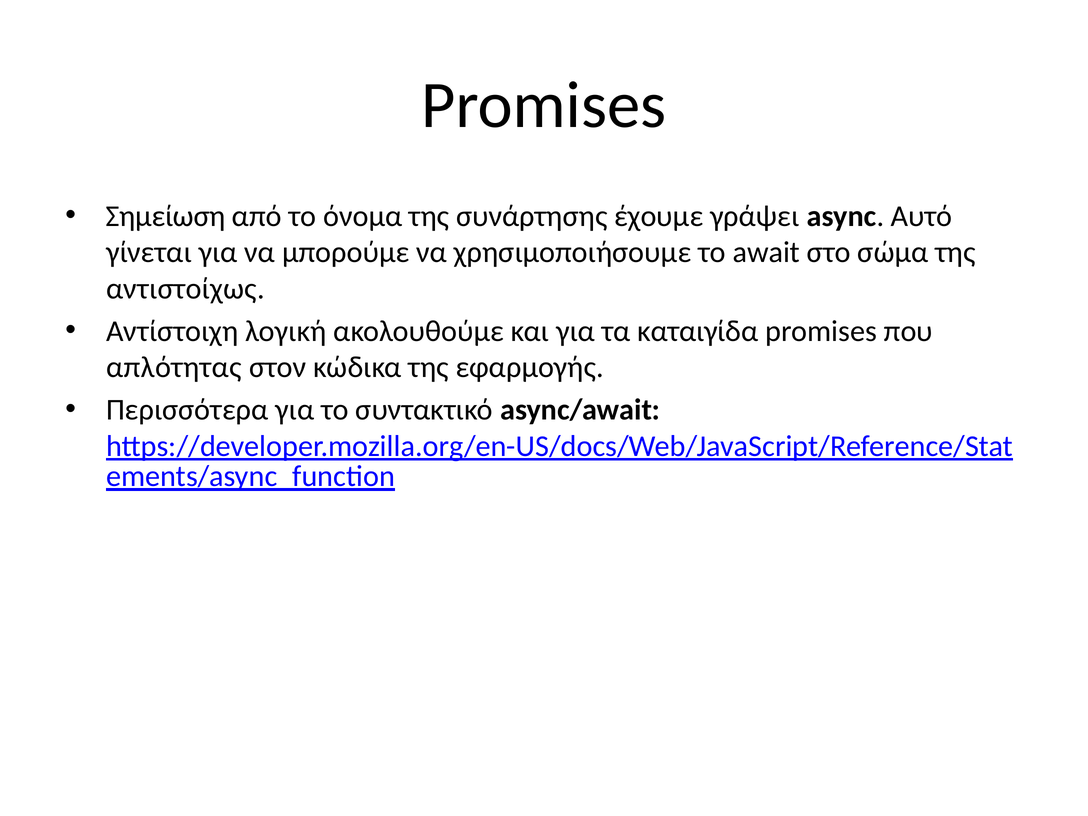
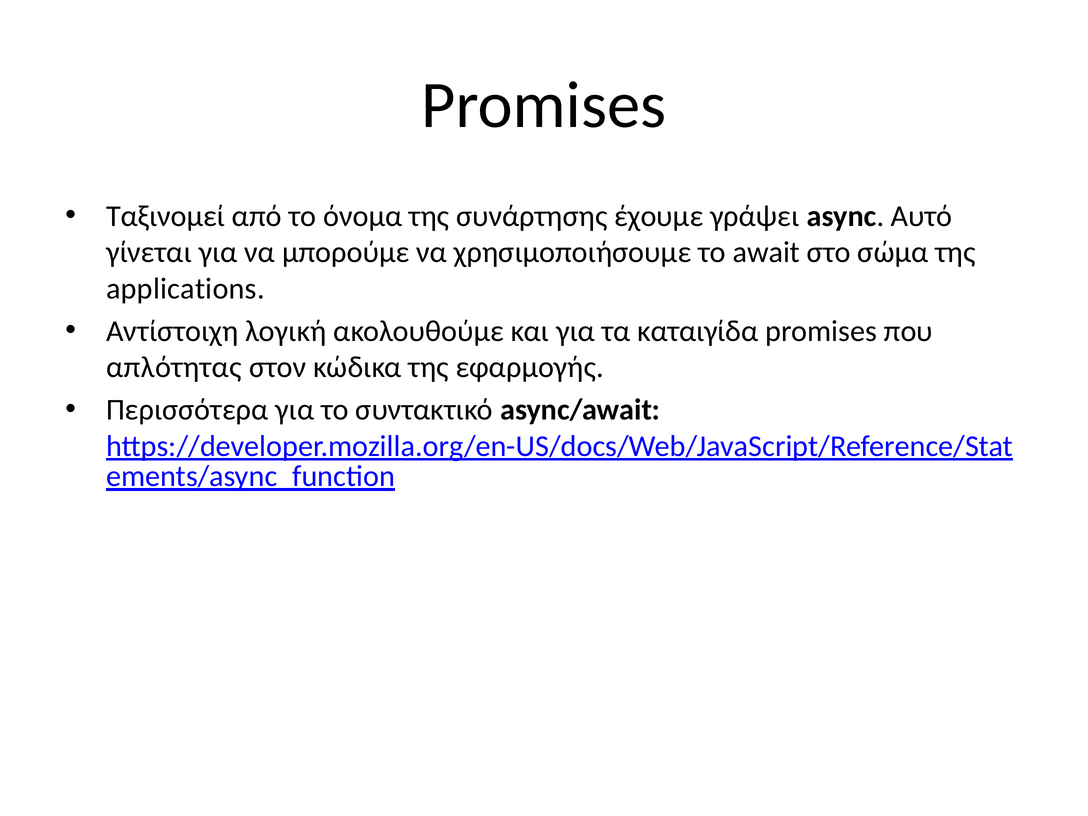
Σημείωση: Σημείωση -> Ταξινομεί
αντιστοίχως: αντιστοίχως -> applications
